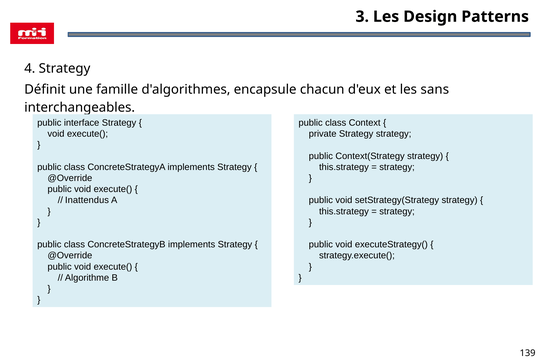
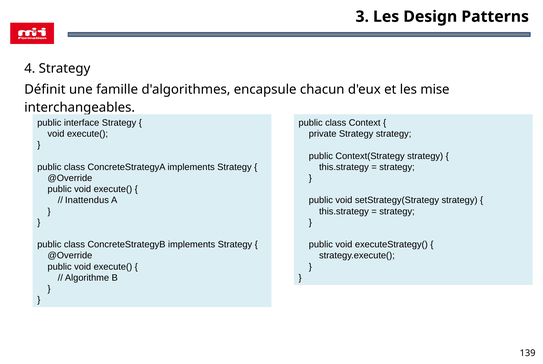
sans: sans -> mise
